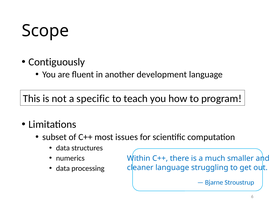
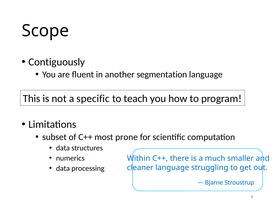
development: development -> segmentation
issues: issues -> prone
